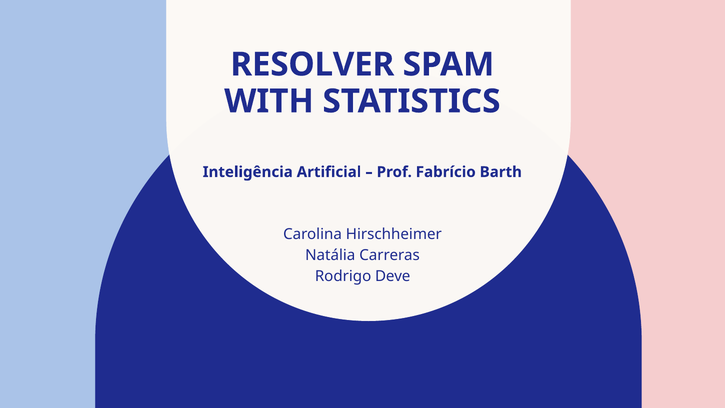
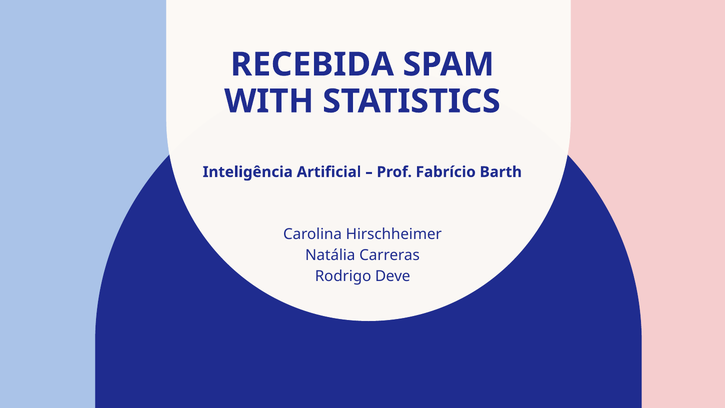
RESOLVER: RESOLVER -> RECEBIDA
